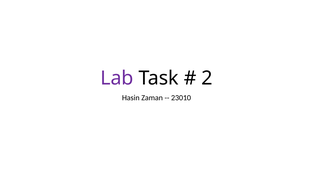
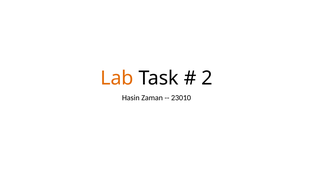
Lab colour: purple -> orange
